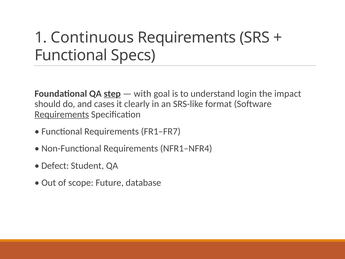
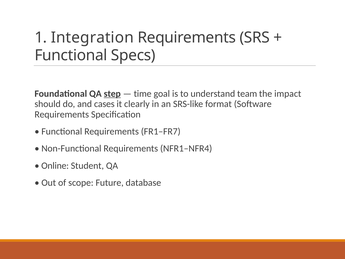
Continuous: Continuous -> Integration
with: with -> time
login: login -> team
Requirements at (62, 114) underline: present -> none
Defect: Defect -> Online
